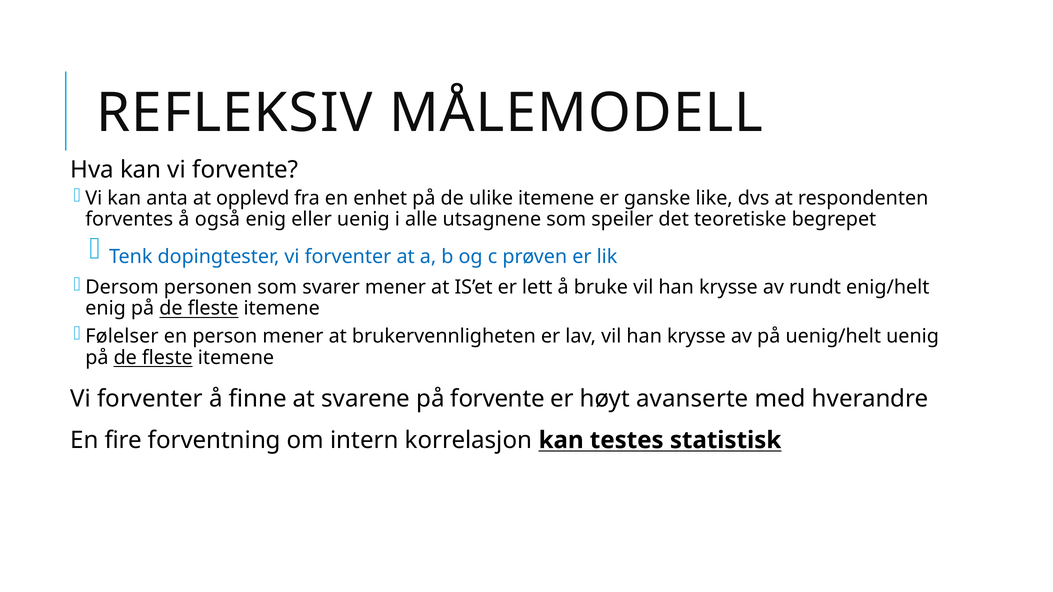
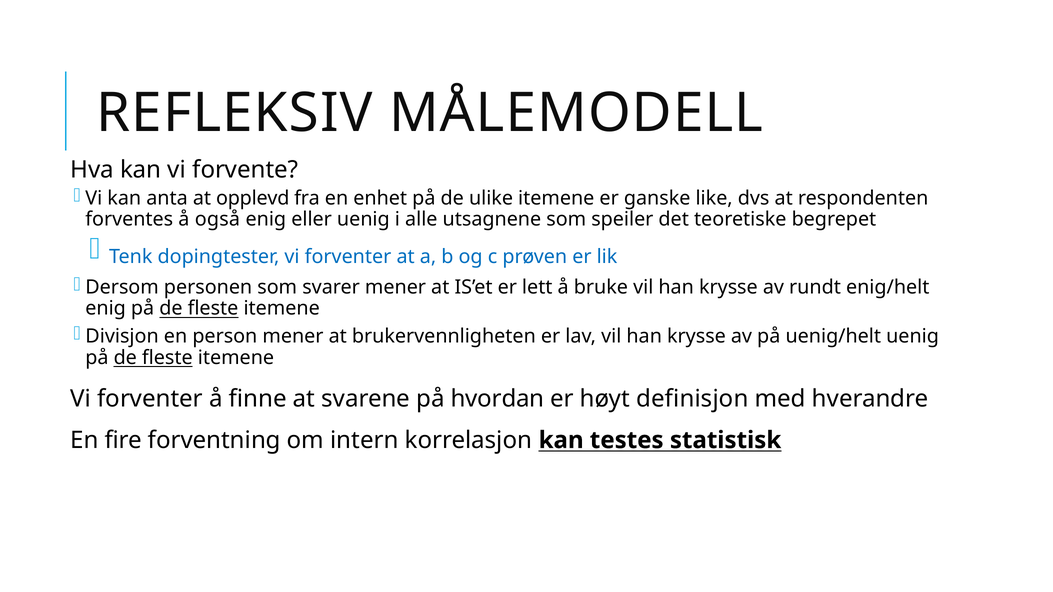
Følelser: Følelser -> Divisjon
på forvente: forvente -> hvordan
avanserte: avanserte -> definisjon
